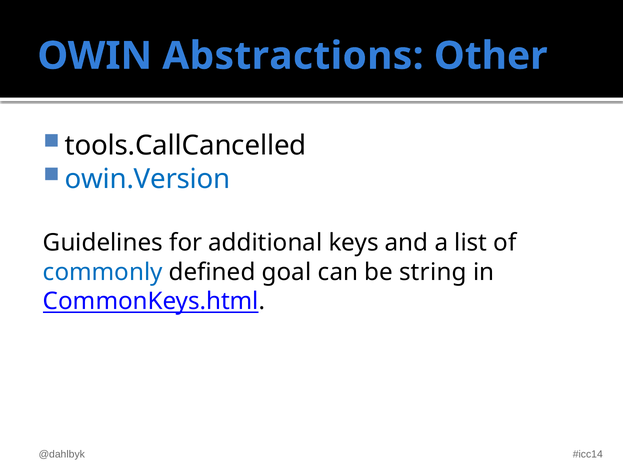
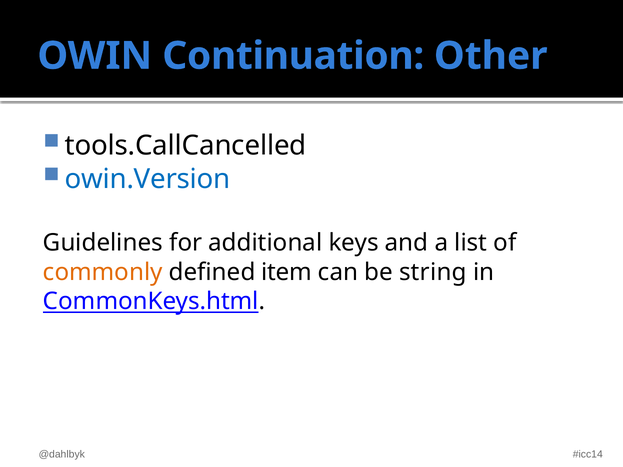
Abstractions: Abstractions -> Continuation
commonly colour: blue -> orange
goal: goal -> item
